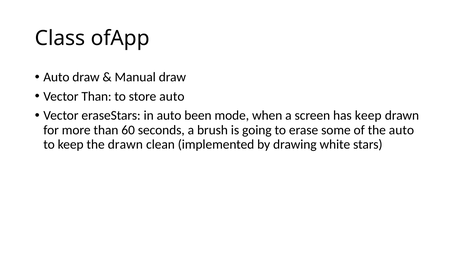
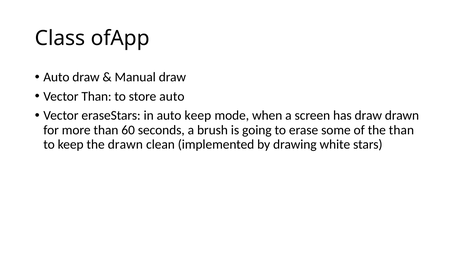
auto been: been -> keep
has keep: keep -> draw
the auto: auto -> than
